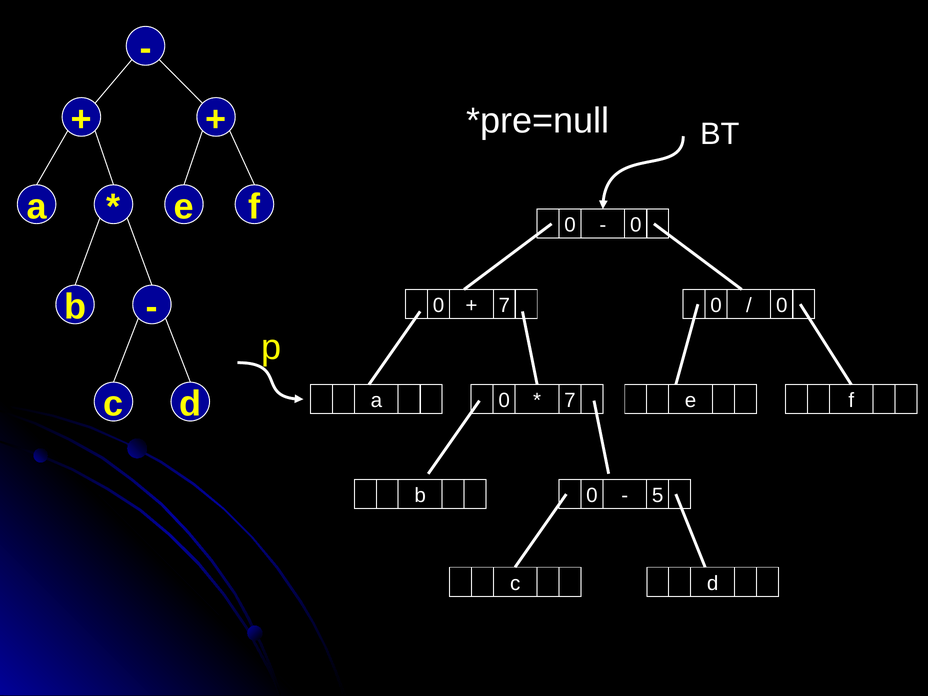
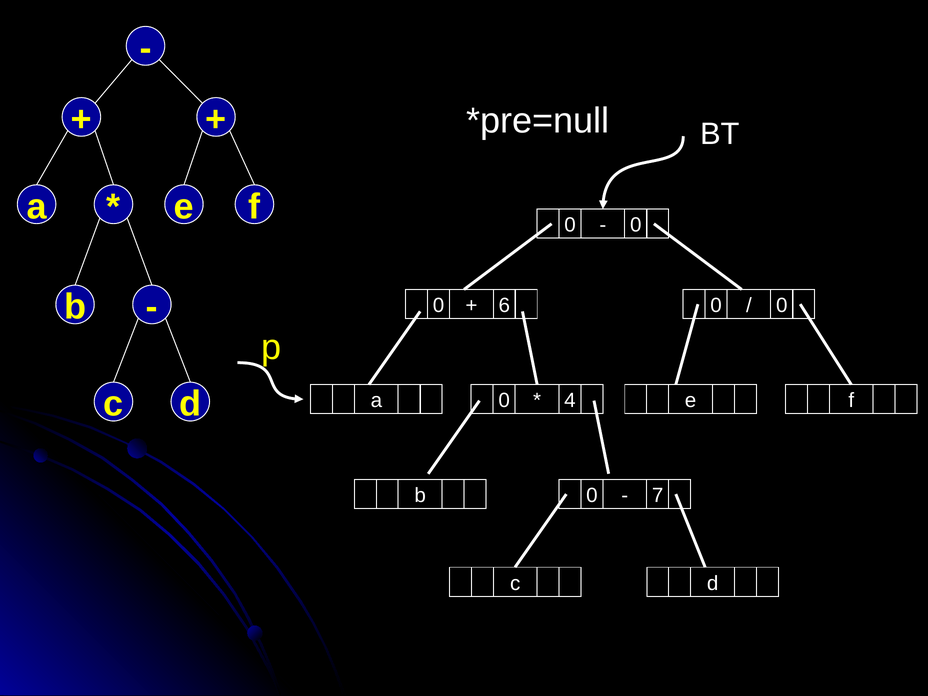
7 at (504, 305): 7 -> 6
7 at (570, 401): 7 -> 4
5: 5 -> 7
